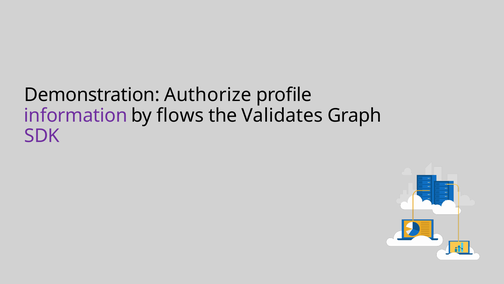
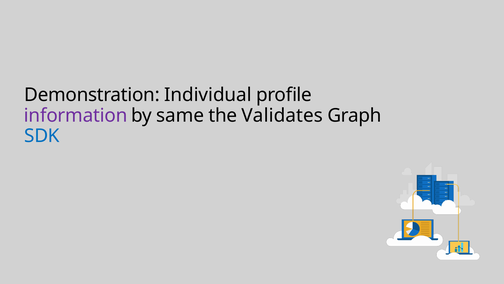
Authorize: Authorize -> Individual
flows: flows -> same
SDK colour: purple -> blue
